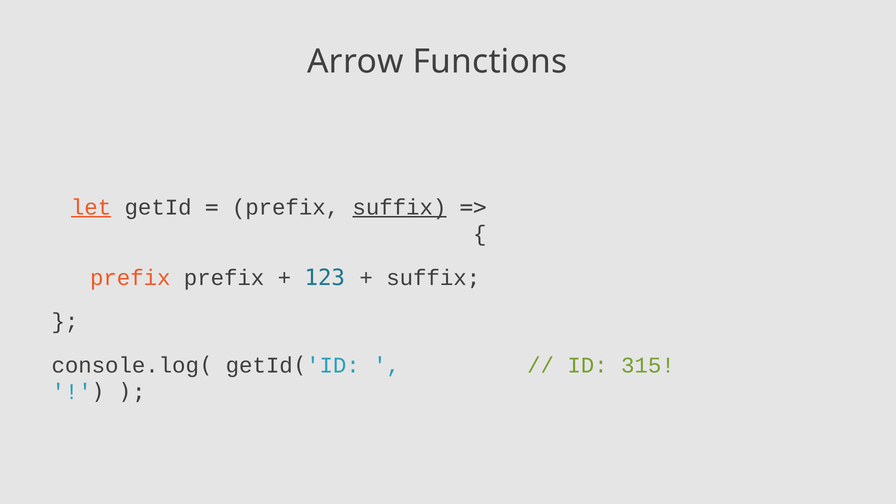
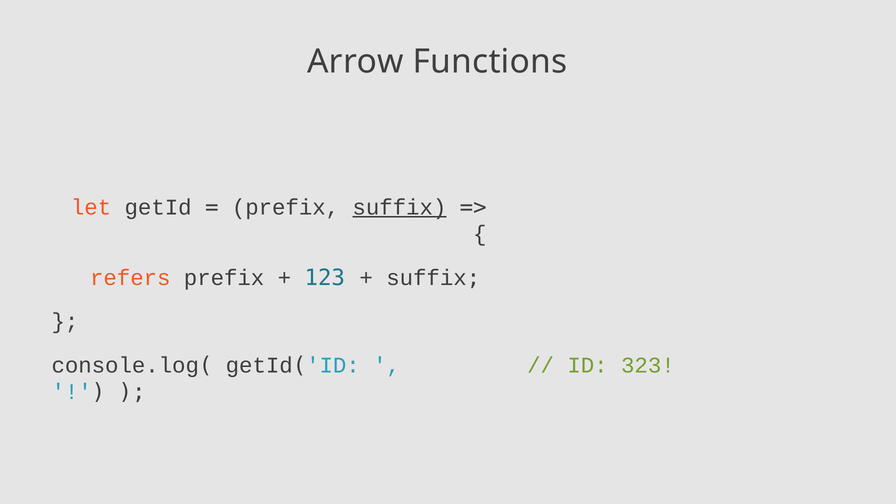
let underline: present -> none
prefix at (130, 278): prefix -> refers
315: 315 -> 323
